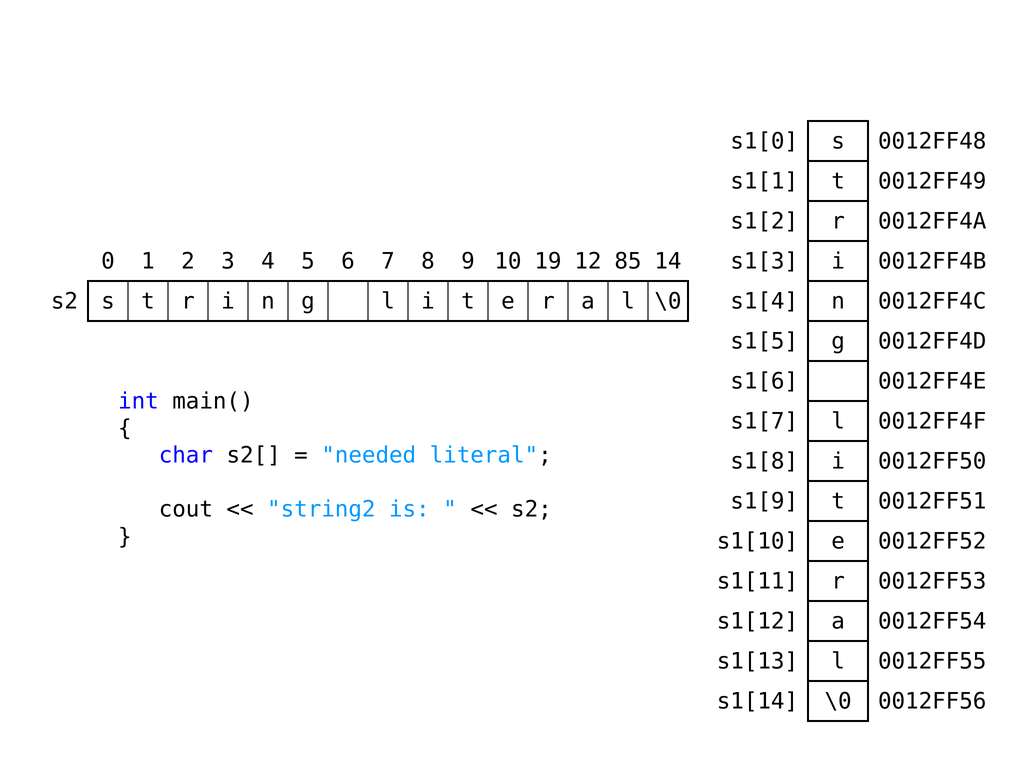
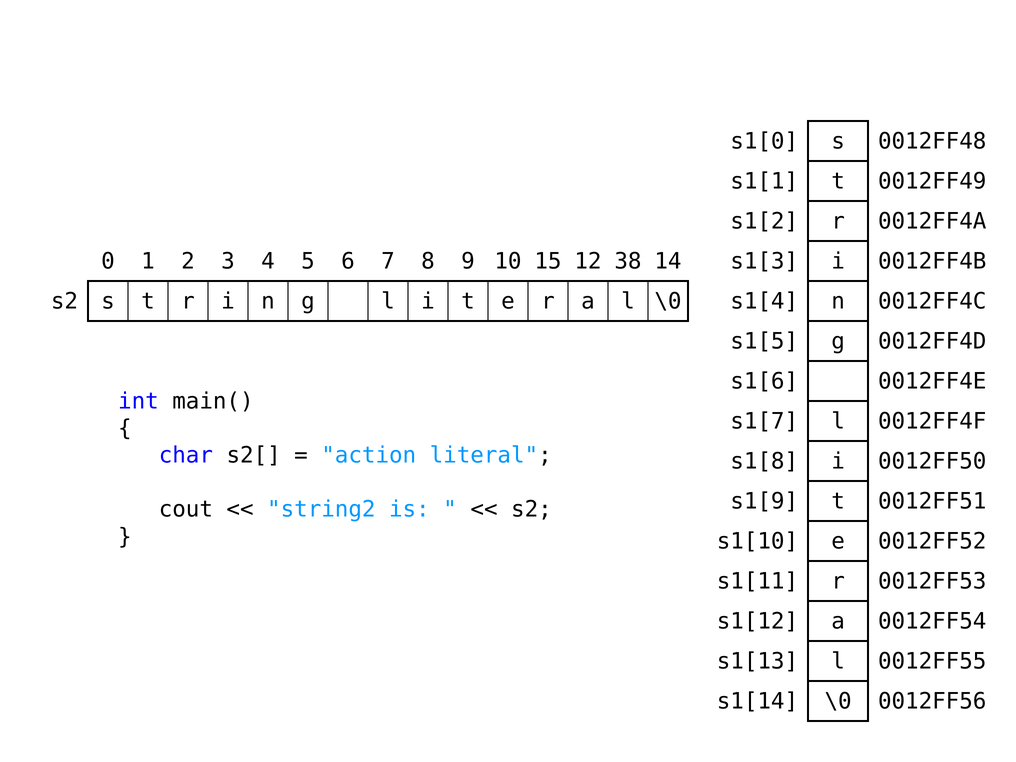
19: 19 -> 15
85: 85 -> 38
needed: needed -> action
